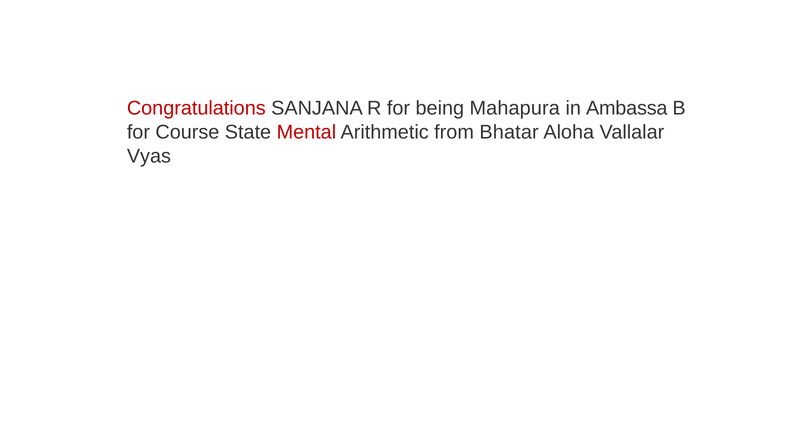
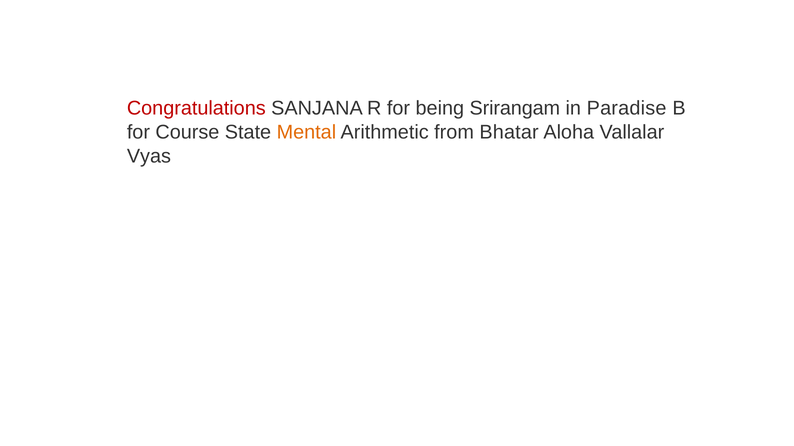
Mahapura: Mahapura -> Srirangam
Ambassa: Ambassa -> Paradise
Mental colour: red -> orange
